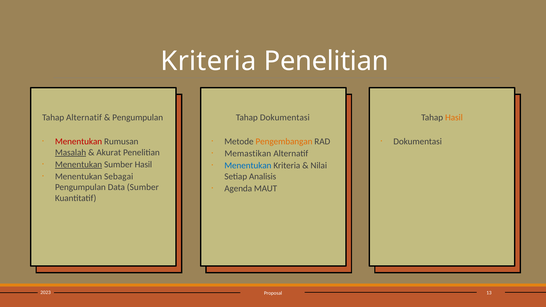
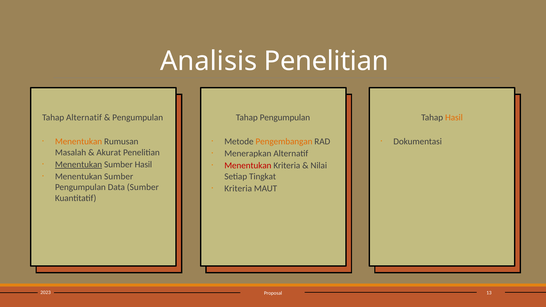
Kriteria at (209, 61): Kriteria -> Analisis
Tahap Dokumentasi: Dokumentasi -> Pengumpulan
Menentukan at (79, 142) colour: red -> orange
Masalah underline: present -> none
Memastikan: Memastikan -> Menerapkan
Menentukan at (248, 166) colour: blue -> red
Analisis: Analisis -> Tingkat
Sebagai at (119, 177): Sebagai -> Sumber
Agenda at (238, 189): Agenda -> Kriteria
